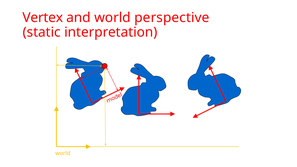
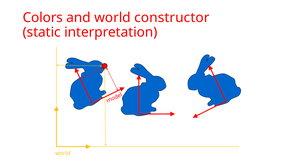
Vertex: Vertex -> Colors
perspective: perspective -> constructor
